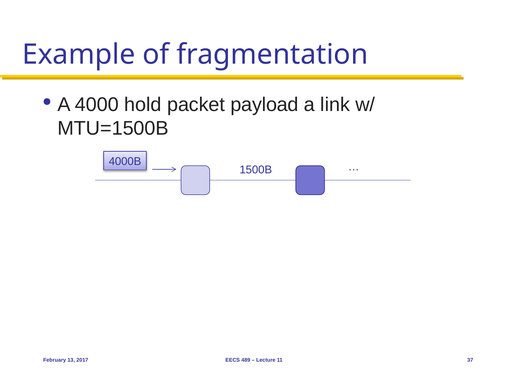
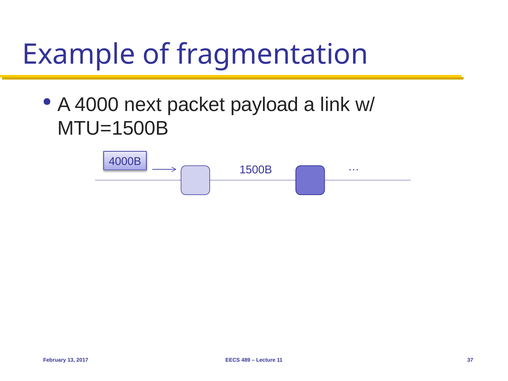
hold: hold -> next
